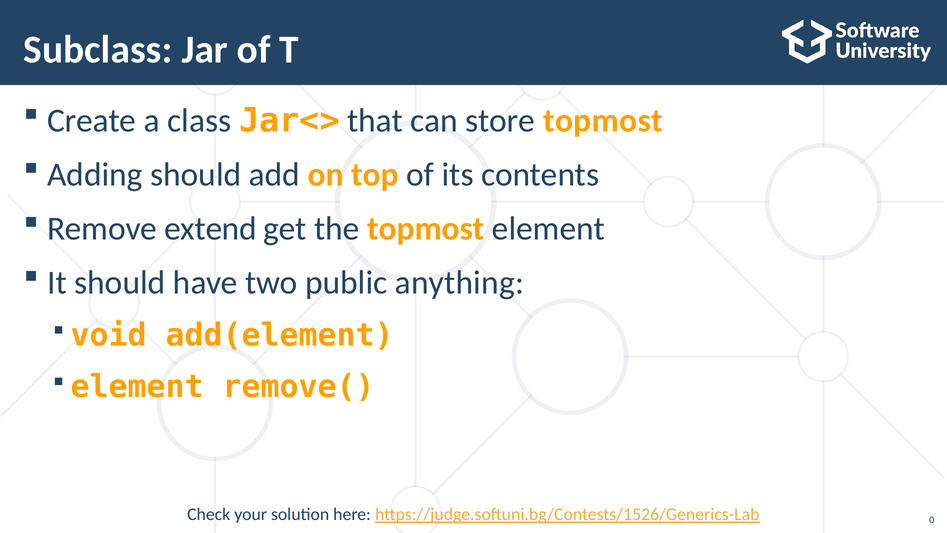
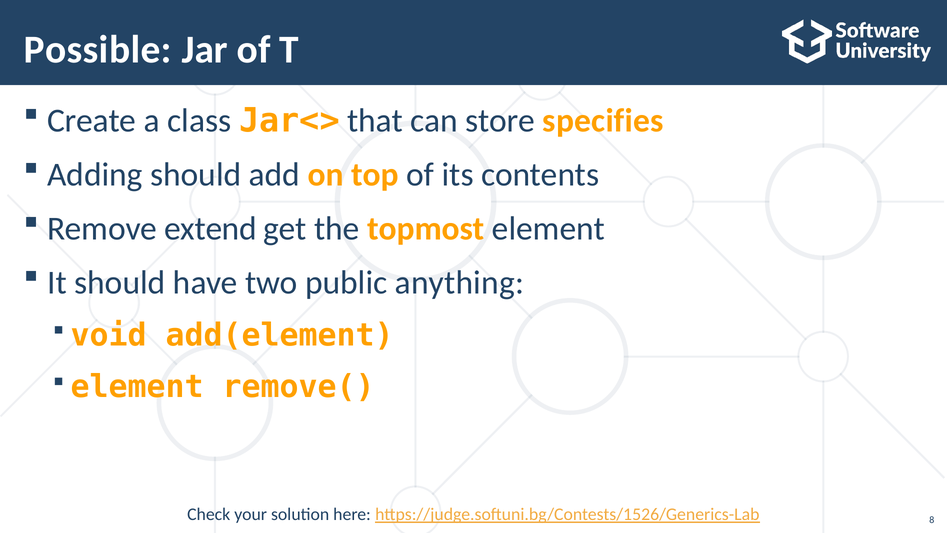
Subclass: Subclass -> Possible
store topmost: topmost -> specifies
0: 0 -> 8
